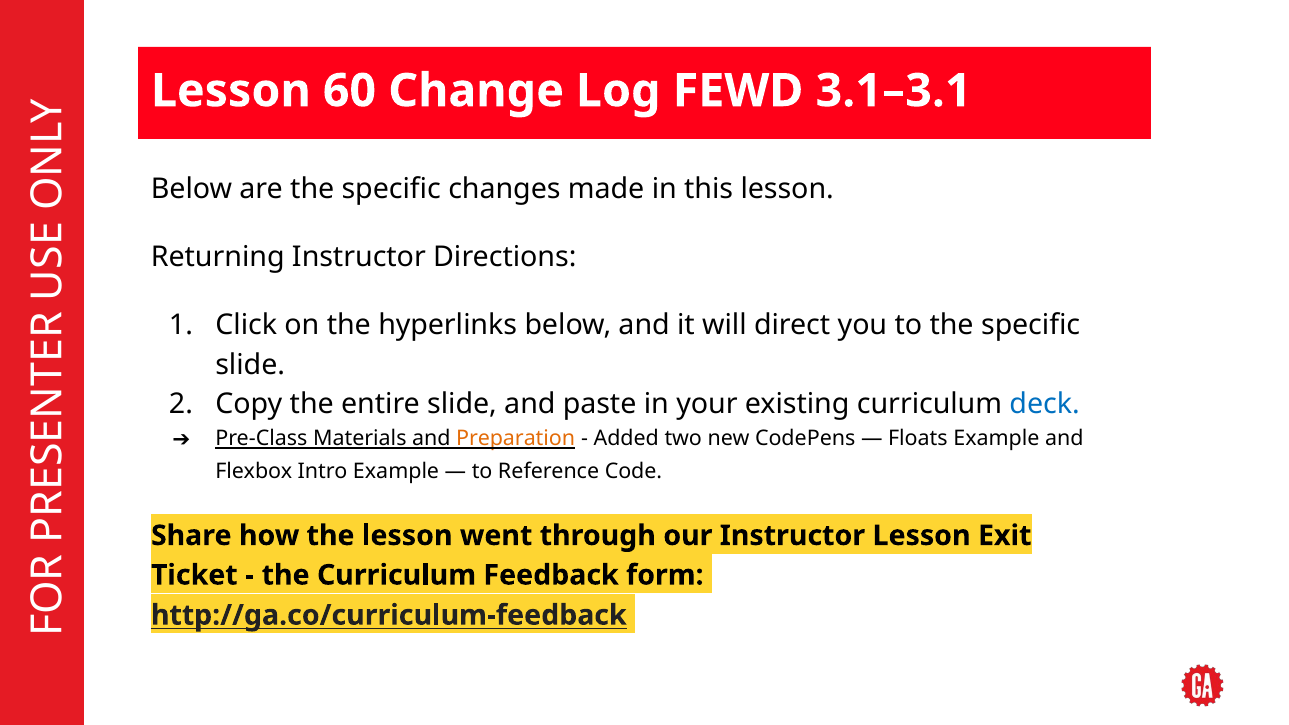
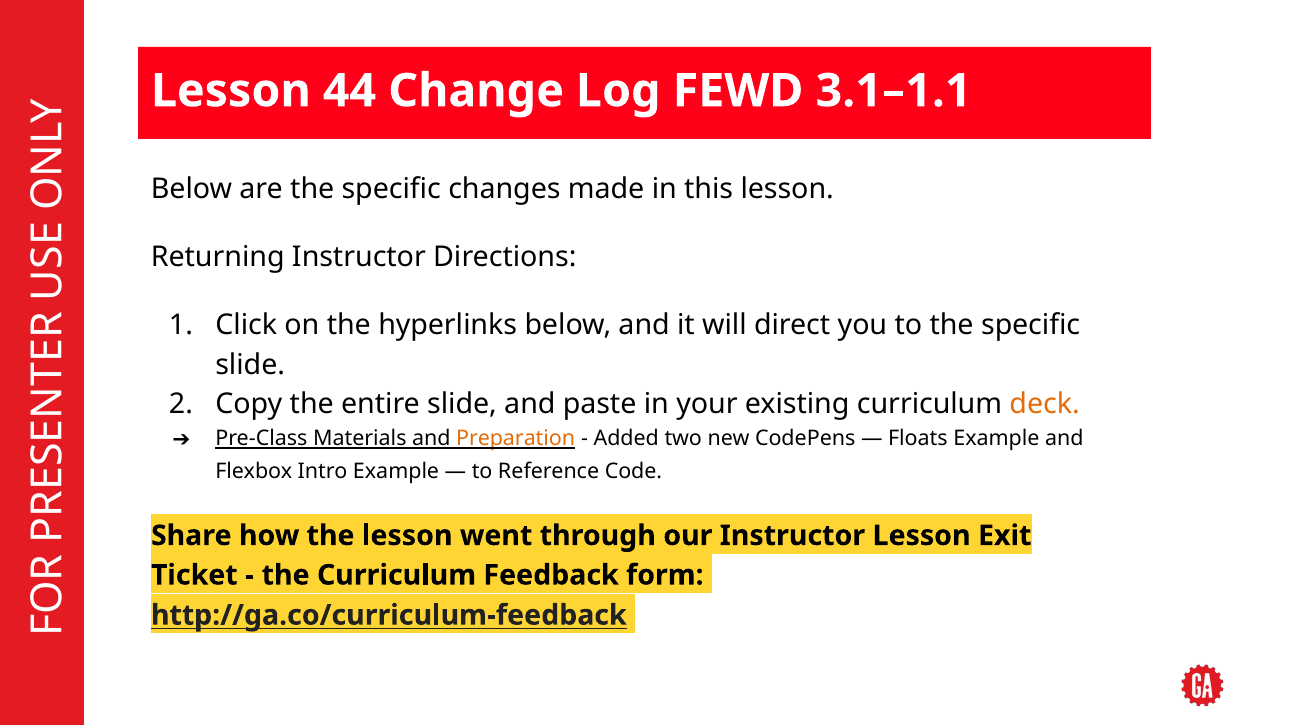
60: 60 -> 44
3.1–3.1: 3.1–3.1 -> 3.1–1.1
deck colour: blue -> orange
